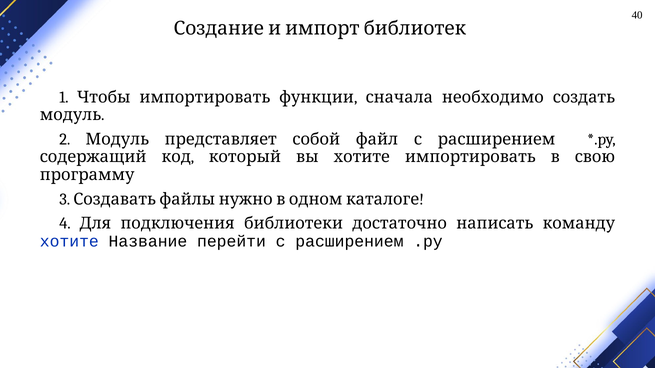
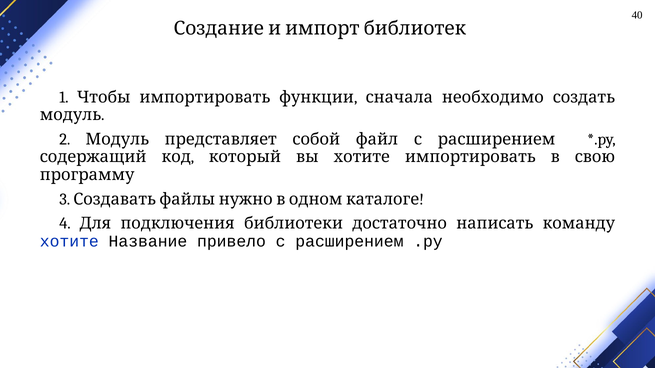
перейти: перейти -> привело
